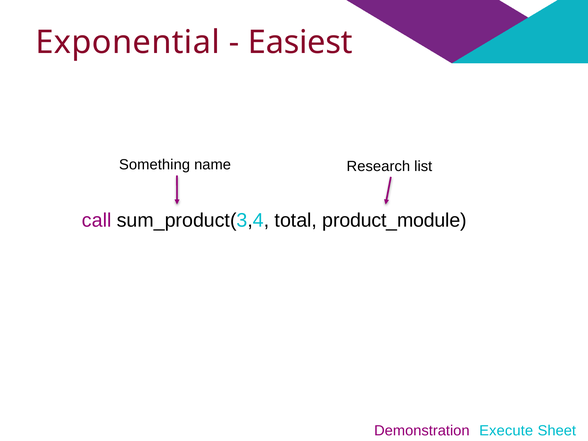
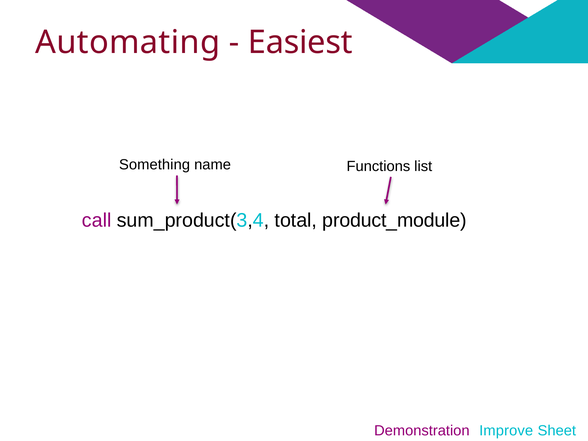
Exponential: Exponential -> Automating
Research: Research -> Functions
Execute: Execute -> Improve
